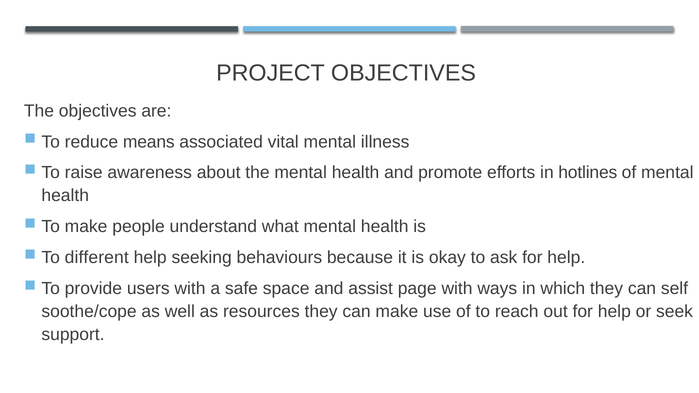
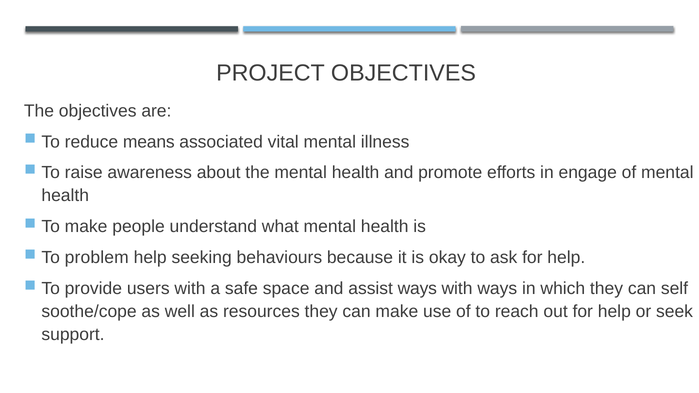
hotlines: hotlines -> engage
different: different -> problem
assist page: page -> ways
